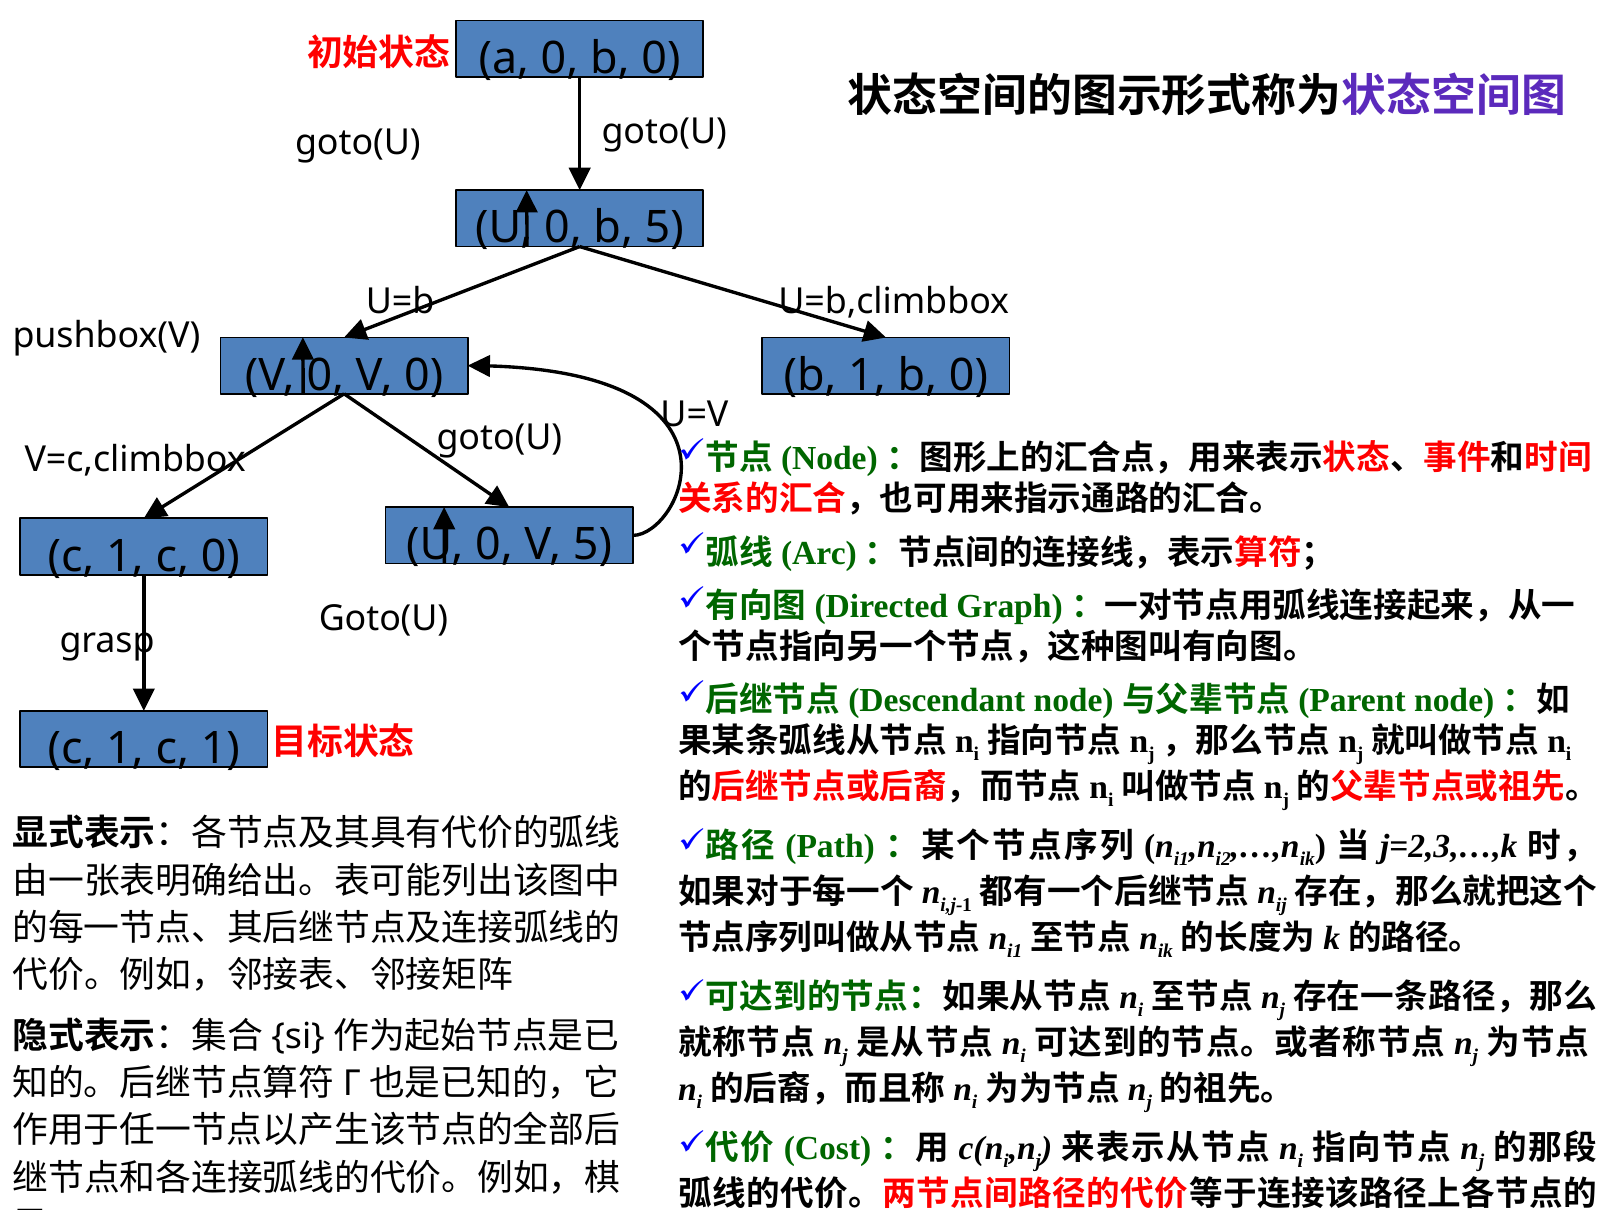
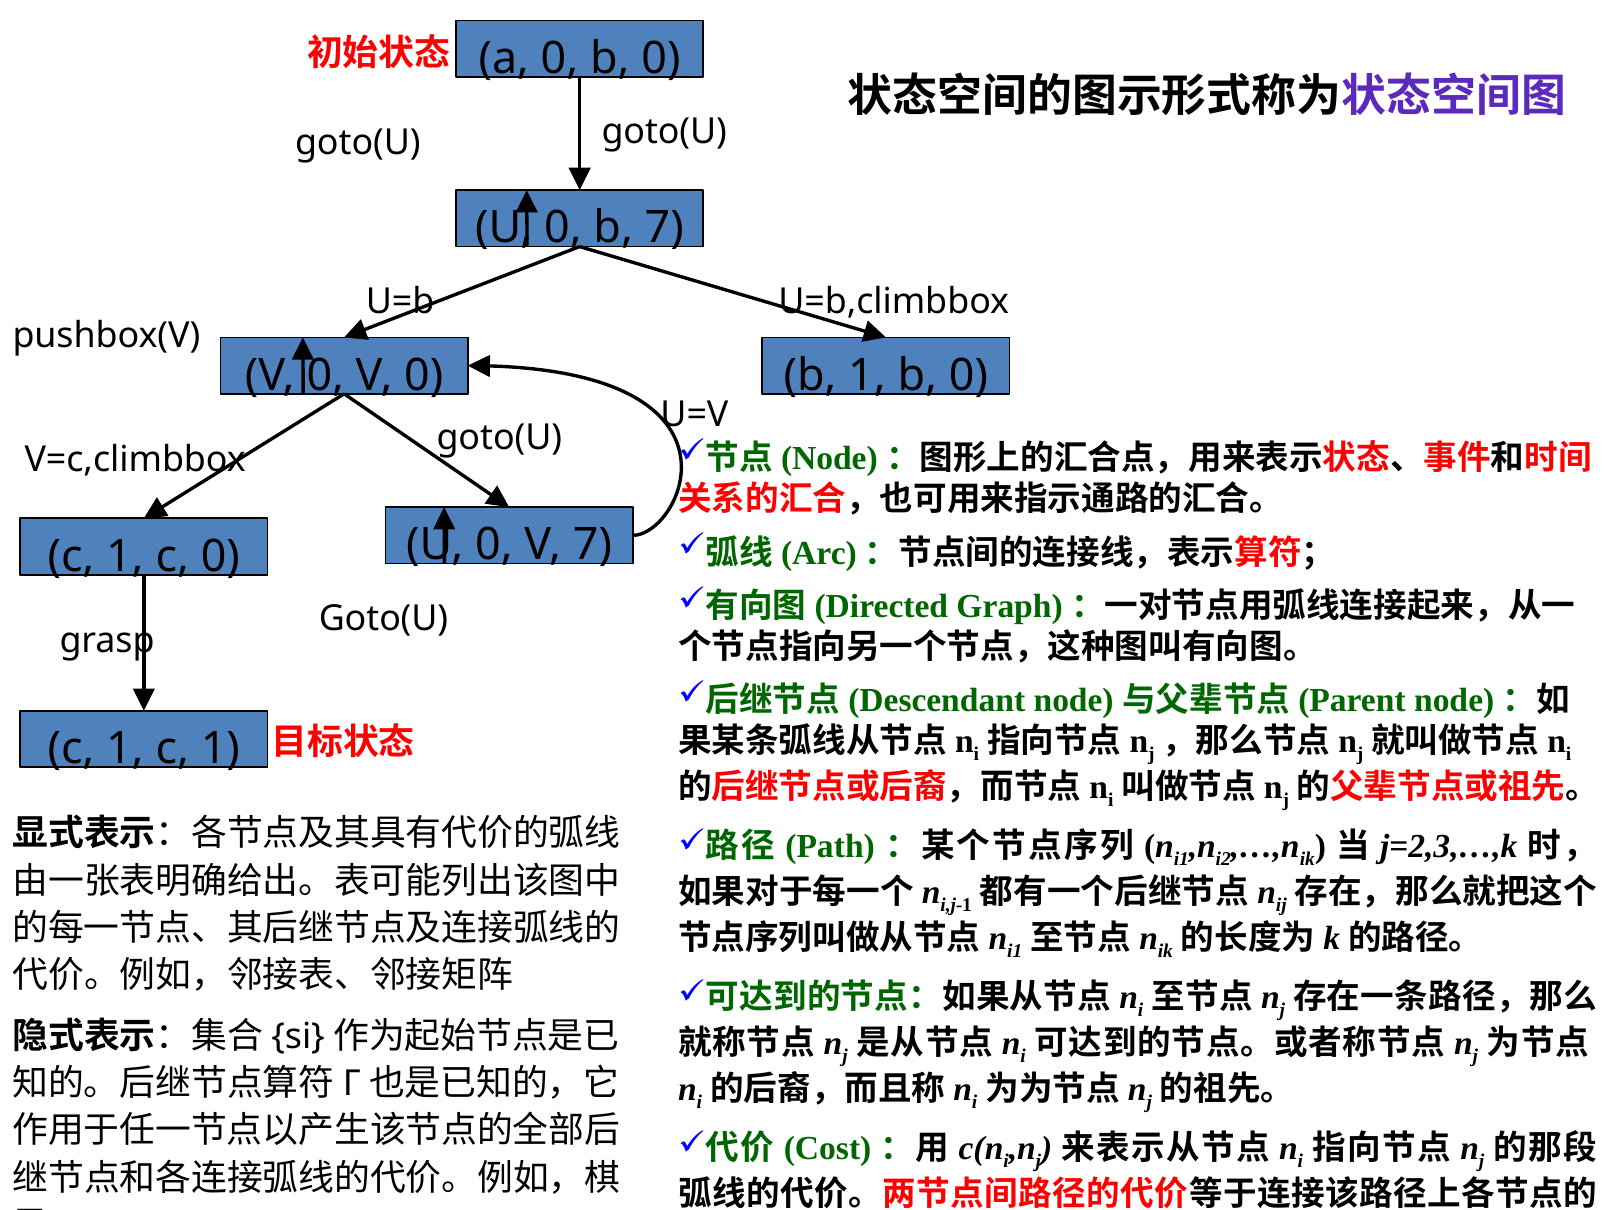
b 5: 5 -> 7
V 5: 5 -> 7
